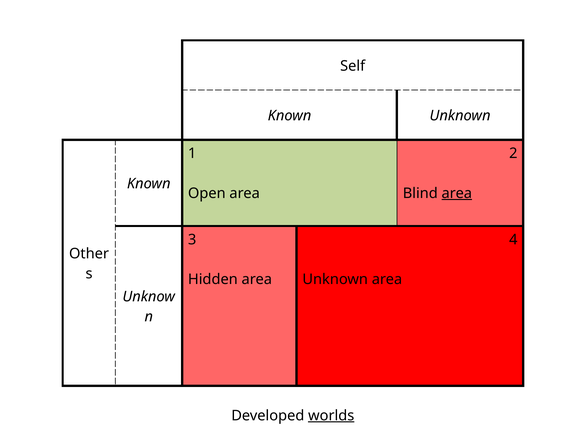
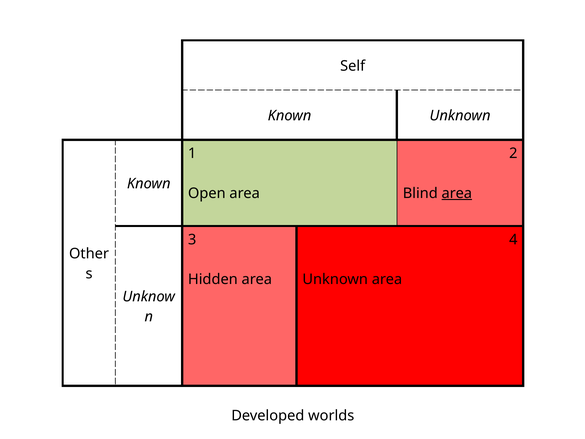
worlds underline: present -> none
